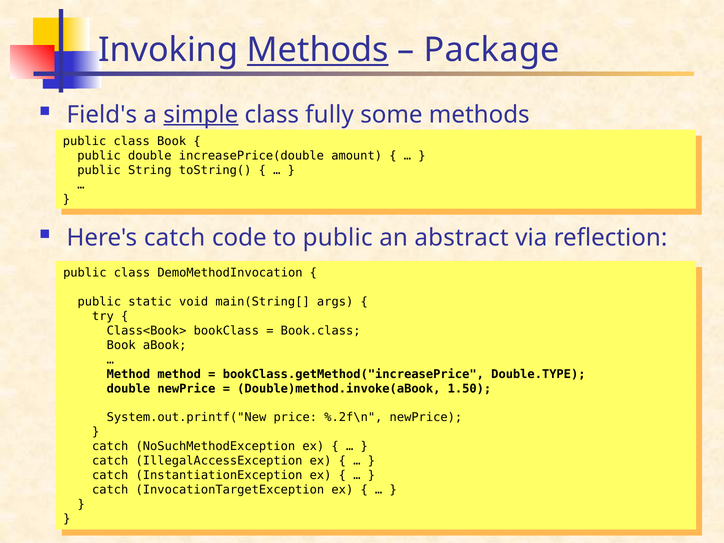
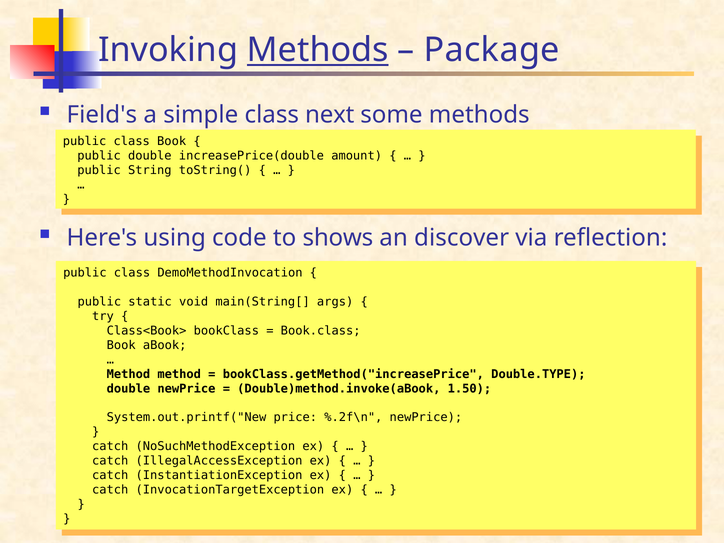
simple underline: present -> none
fully: fully -> next
Here's catch: catch -> using
to public: public -> shows
abstract: abstract -> discover
